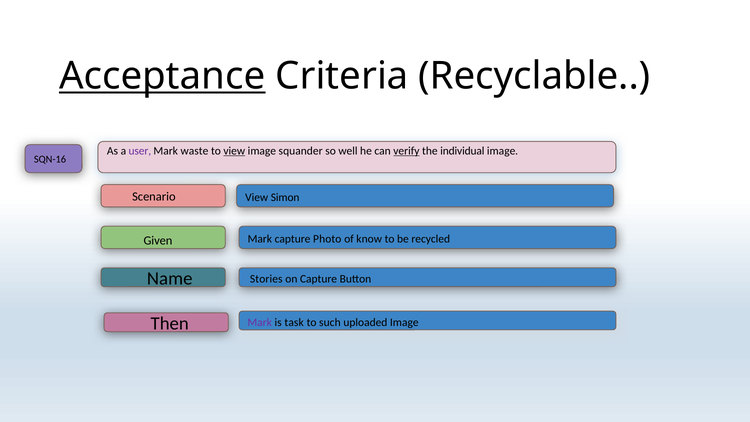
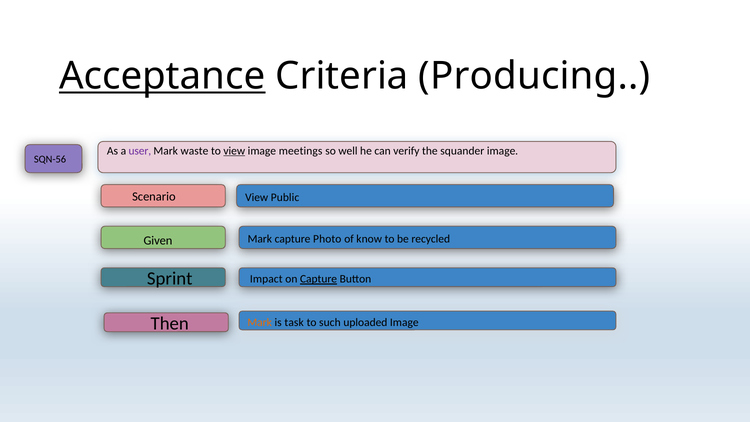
Recyclable: Recyclable -> Producing
squander: squander -> meetings
verify underline: present -> none
individual: individual -> squander
SQN-16: SQN-16 -> SQN-56
Simon: Simon -> Public
Name: Name -> Sprint
Stories: Stories -> Impact
Capture at (319, 279) underline: none -> present
Mark at (260, 322) colour: purple -> orange
